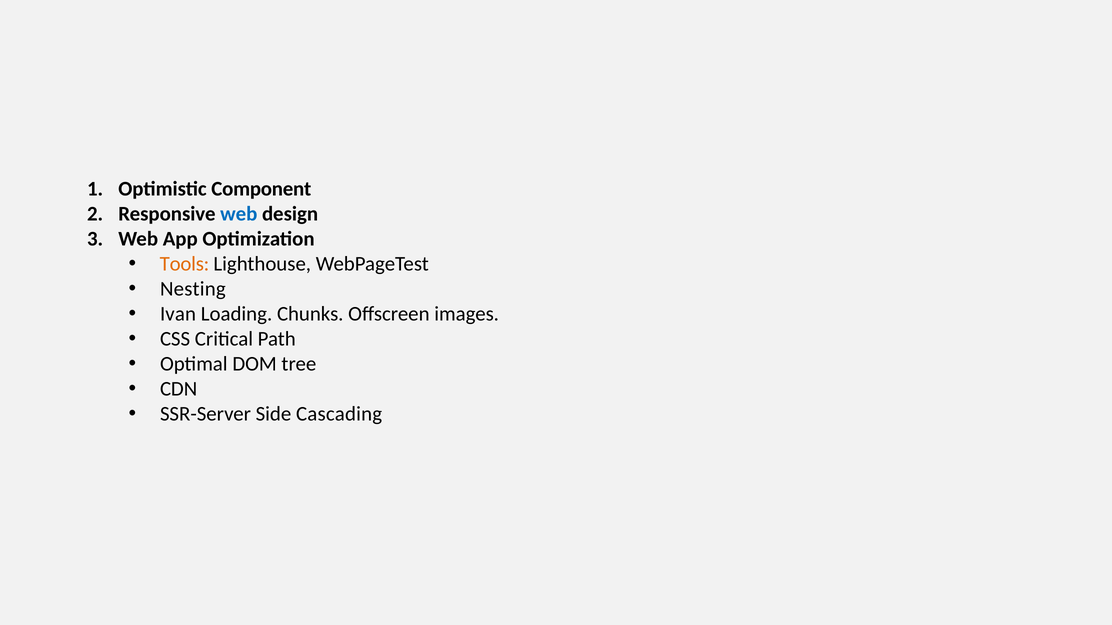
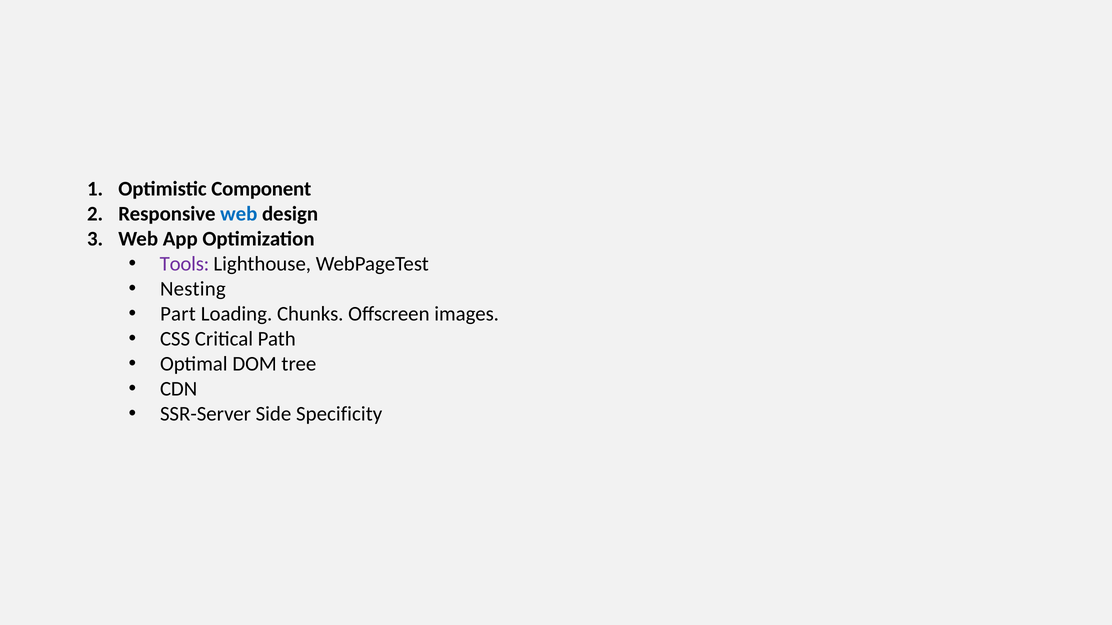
Tools colour: orange -> purple
Ivan: Ivan -> Part
Cascading: Cascading -> Specificity
